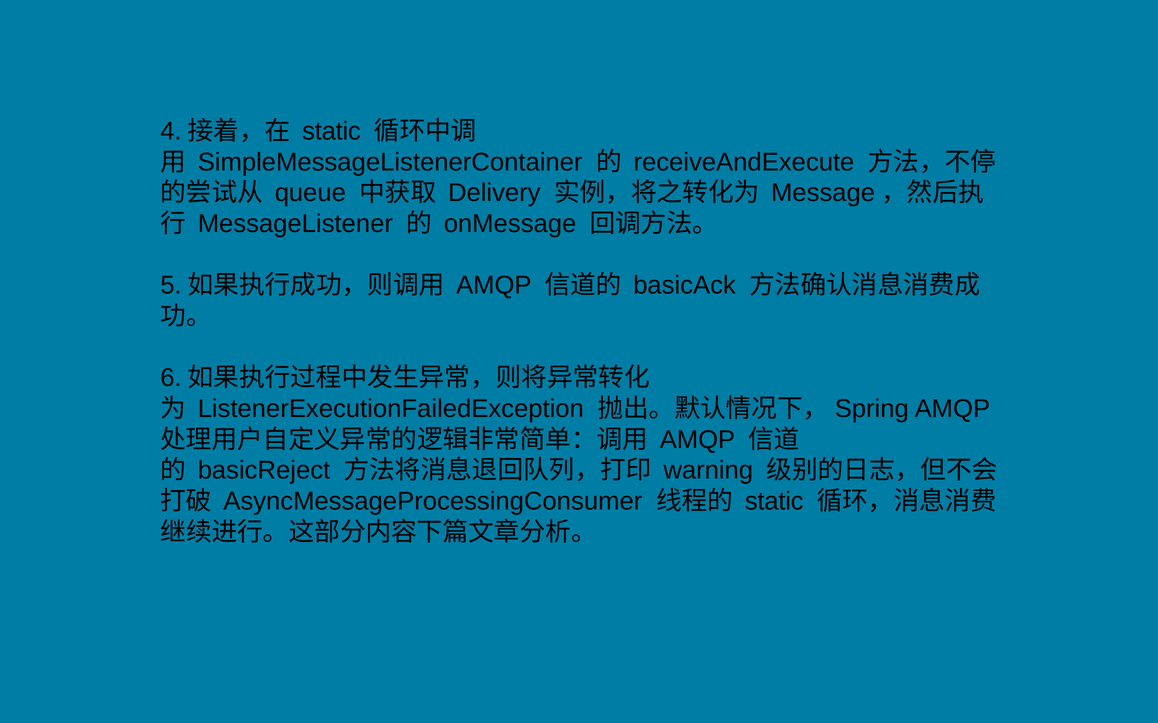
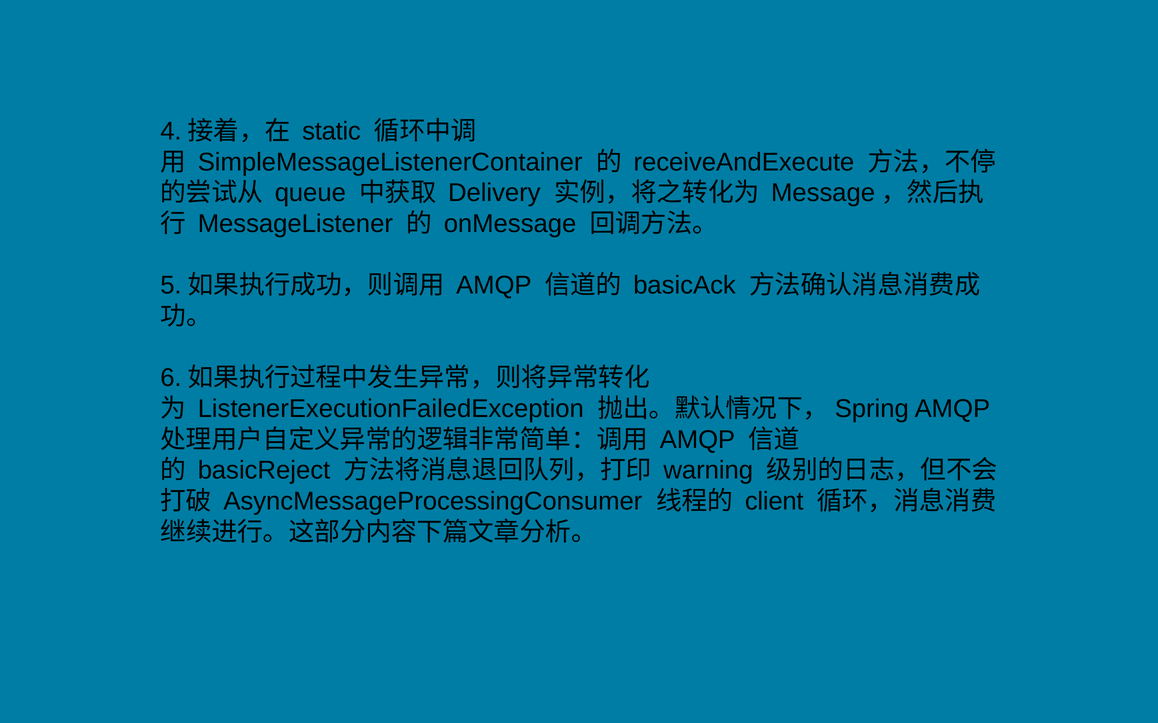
static at (774, 502): static -> client
